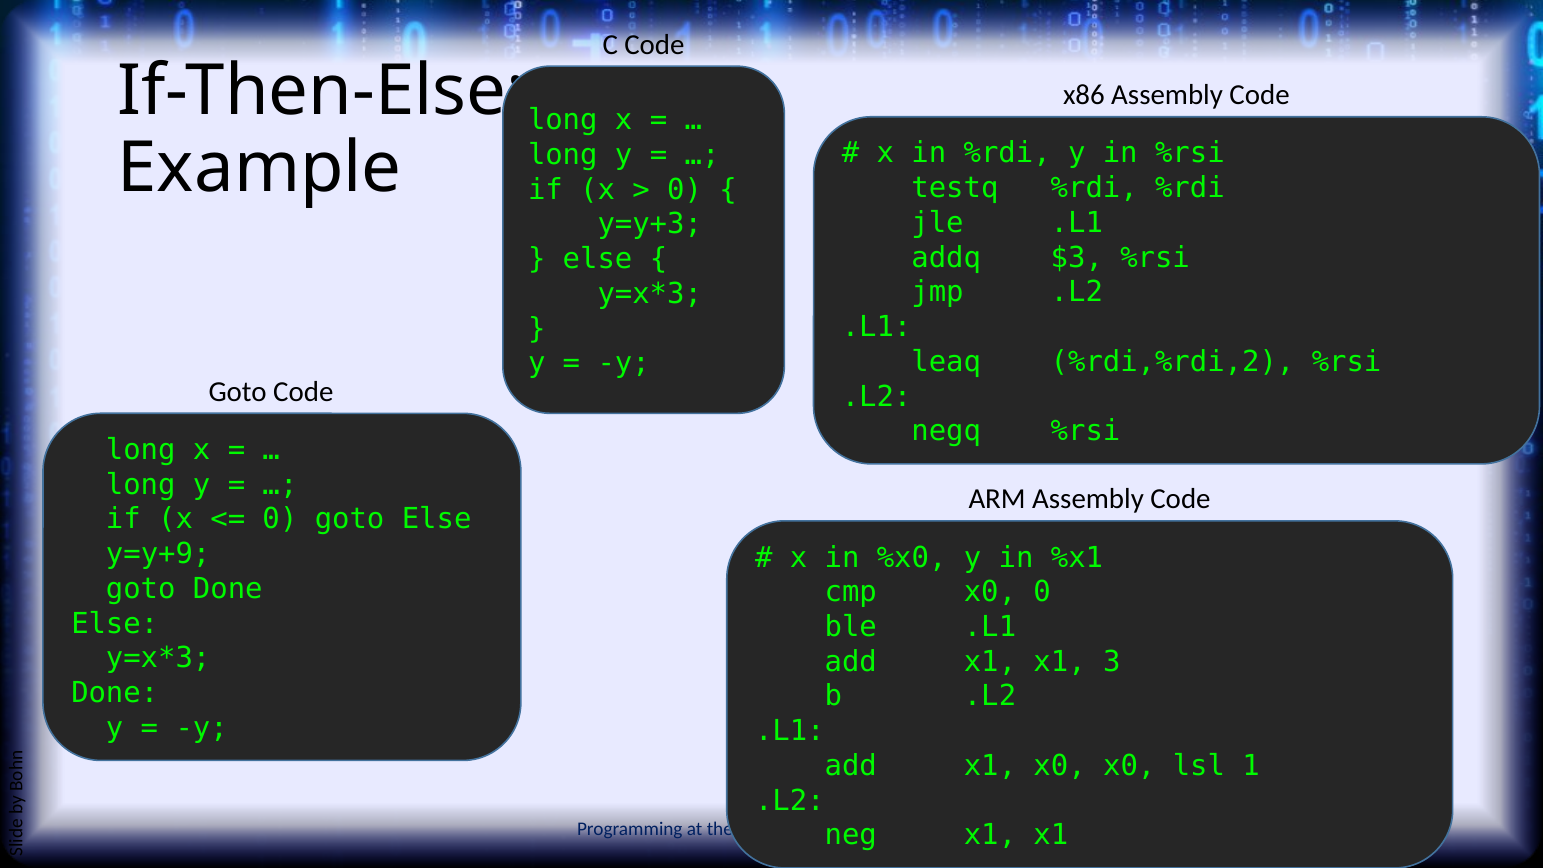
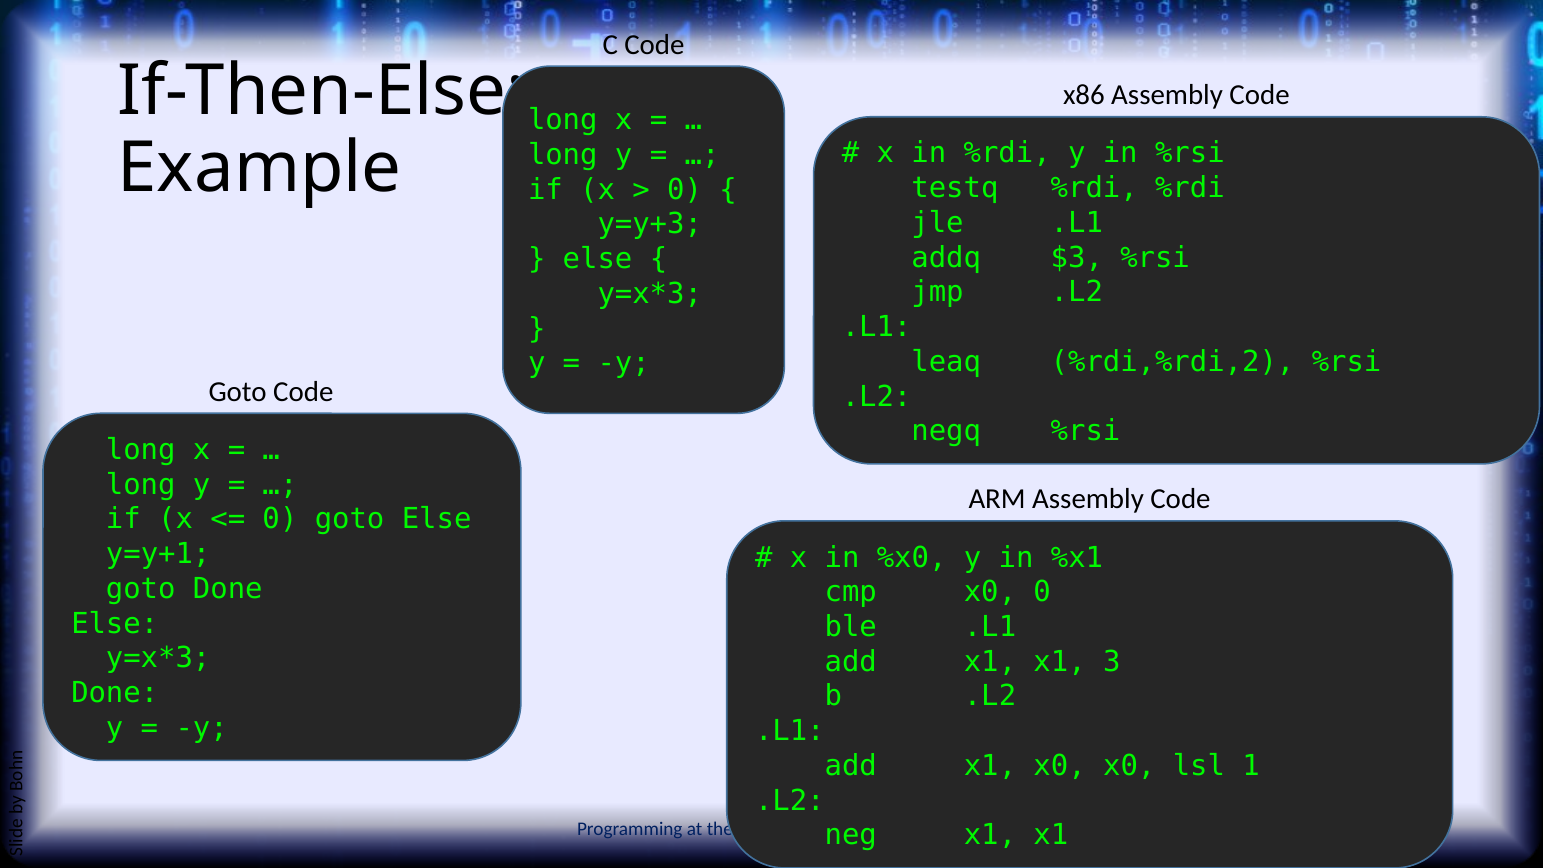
y=y+9: y=y+9 -> y=y+1
